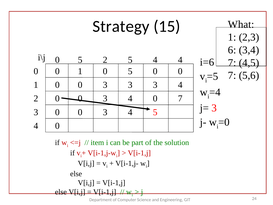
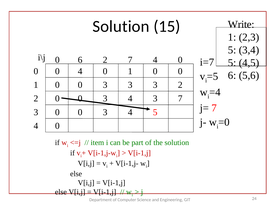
What: What -> Write
Strategy at (121, 26): Strategy -> Solution
6 at (232, 50): 6 -> 5
i=6: i=6 -> i=7
5 at (80, 60): 5 -> 6
2 5: 5 -> 7
4 at (180, 60): 4 -> 0
7 at (232, 63): 7 -> 5
1 at (80, 71): 1 -> 4
5 at (130, 71): 5 -> 1
7 at (232, 75): 7 -> 6
3 3 4: 4 -> 2
0 at (155, 98): 0 -> 3
j= 3: 3 -> 7
